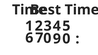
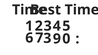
0: 0 -> 3
